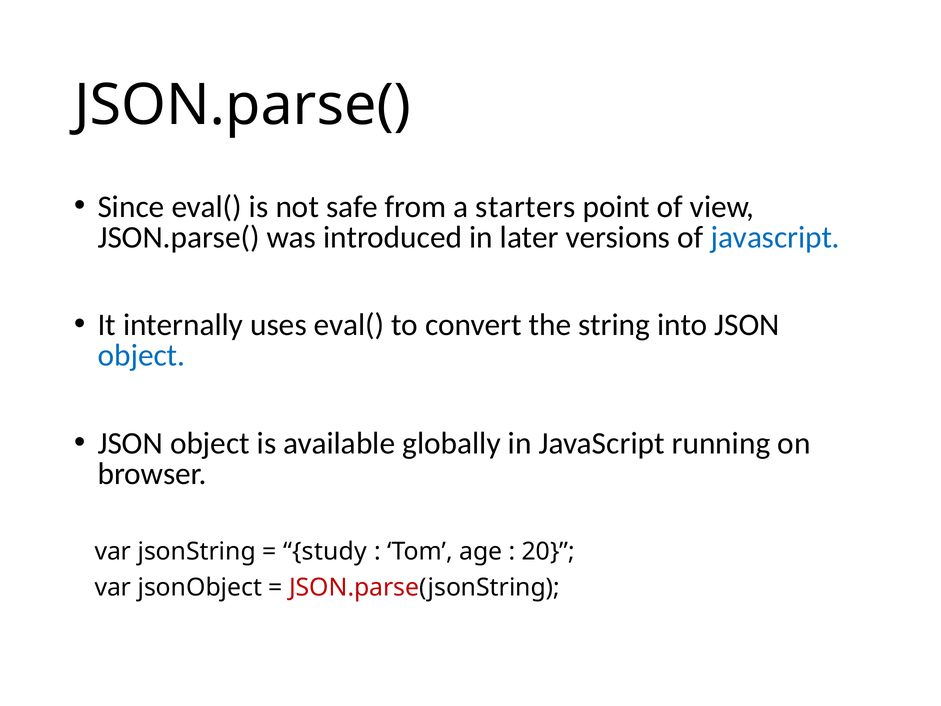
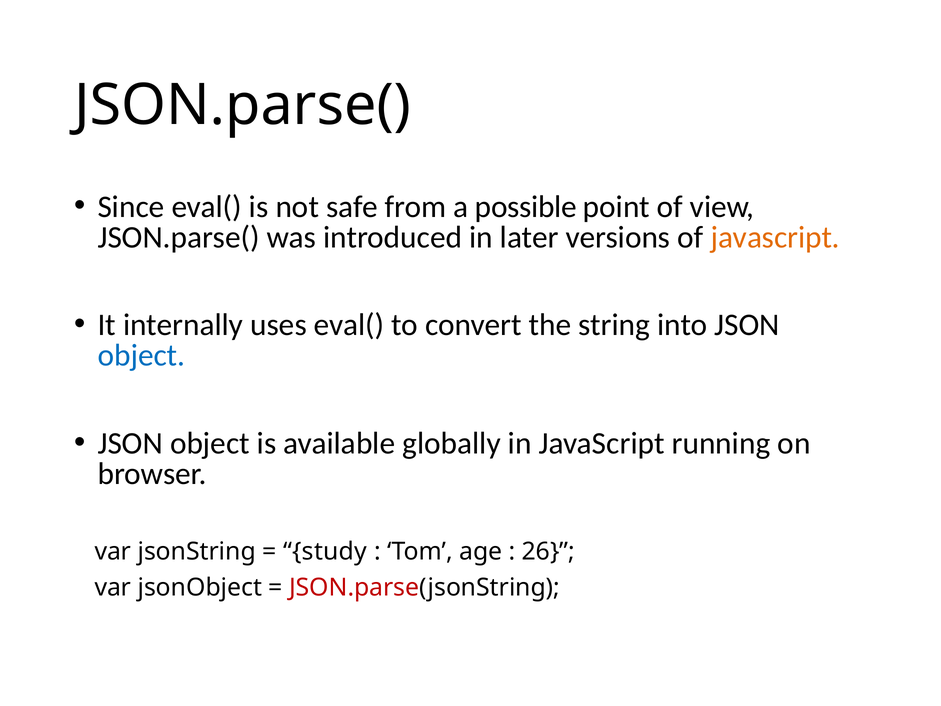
starters: starters -> possible
javascript at (775, 237) colour: blue -> orange
20: 20 -> 26
